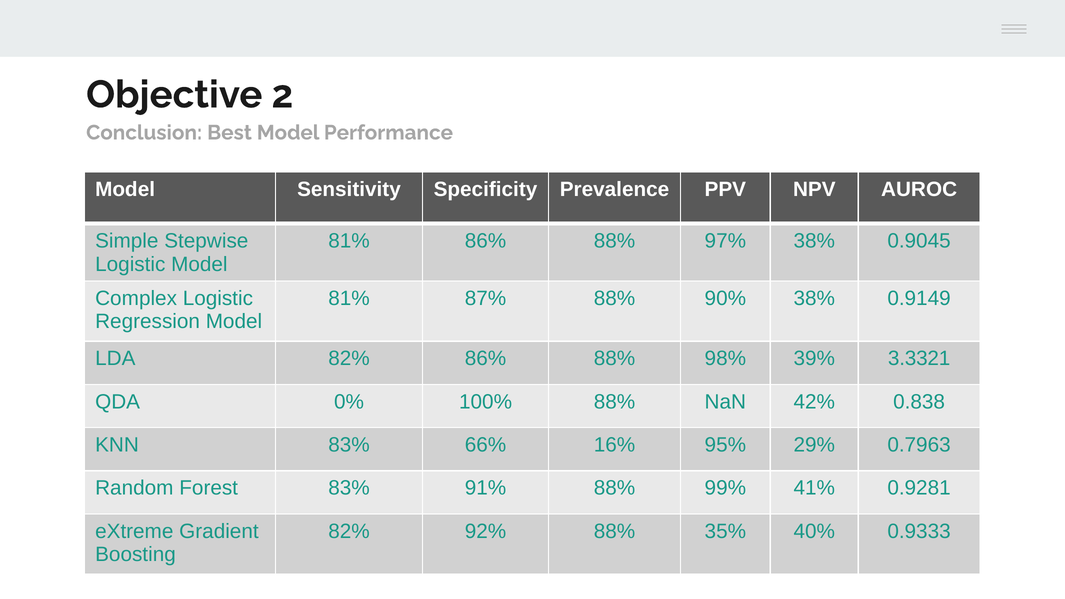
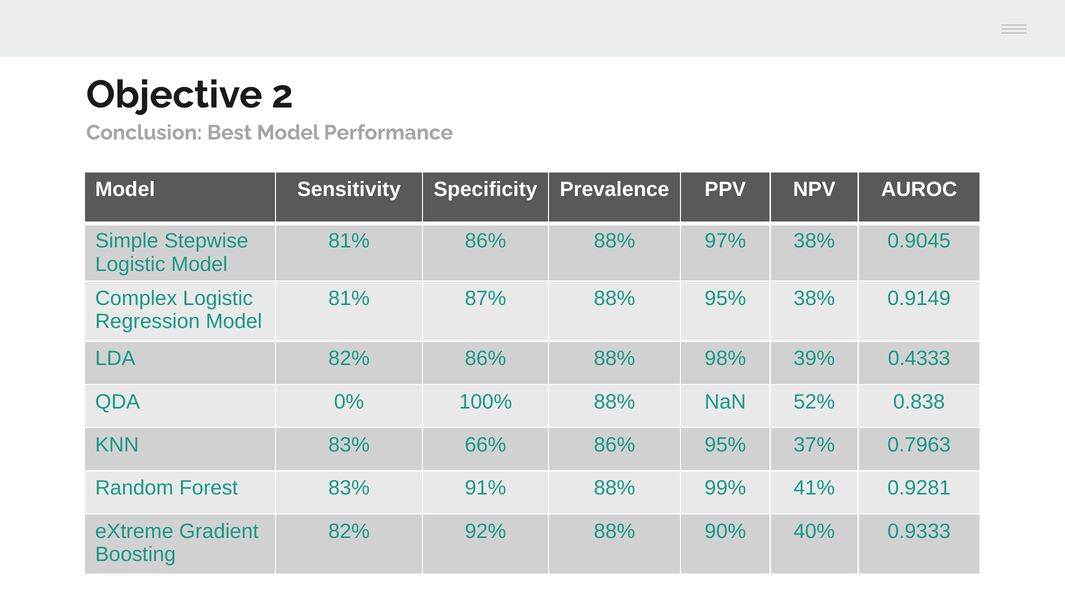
88% 90%: 90% -> 95%
3.3321: 3.3321 -> 0.4333
42%: 42% -> 52%
66% 16%: 16% -> 86%
29%: 29% -> 37%
35%: 35% -> 90%
